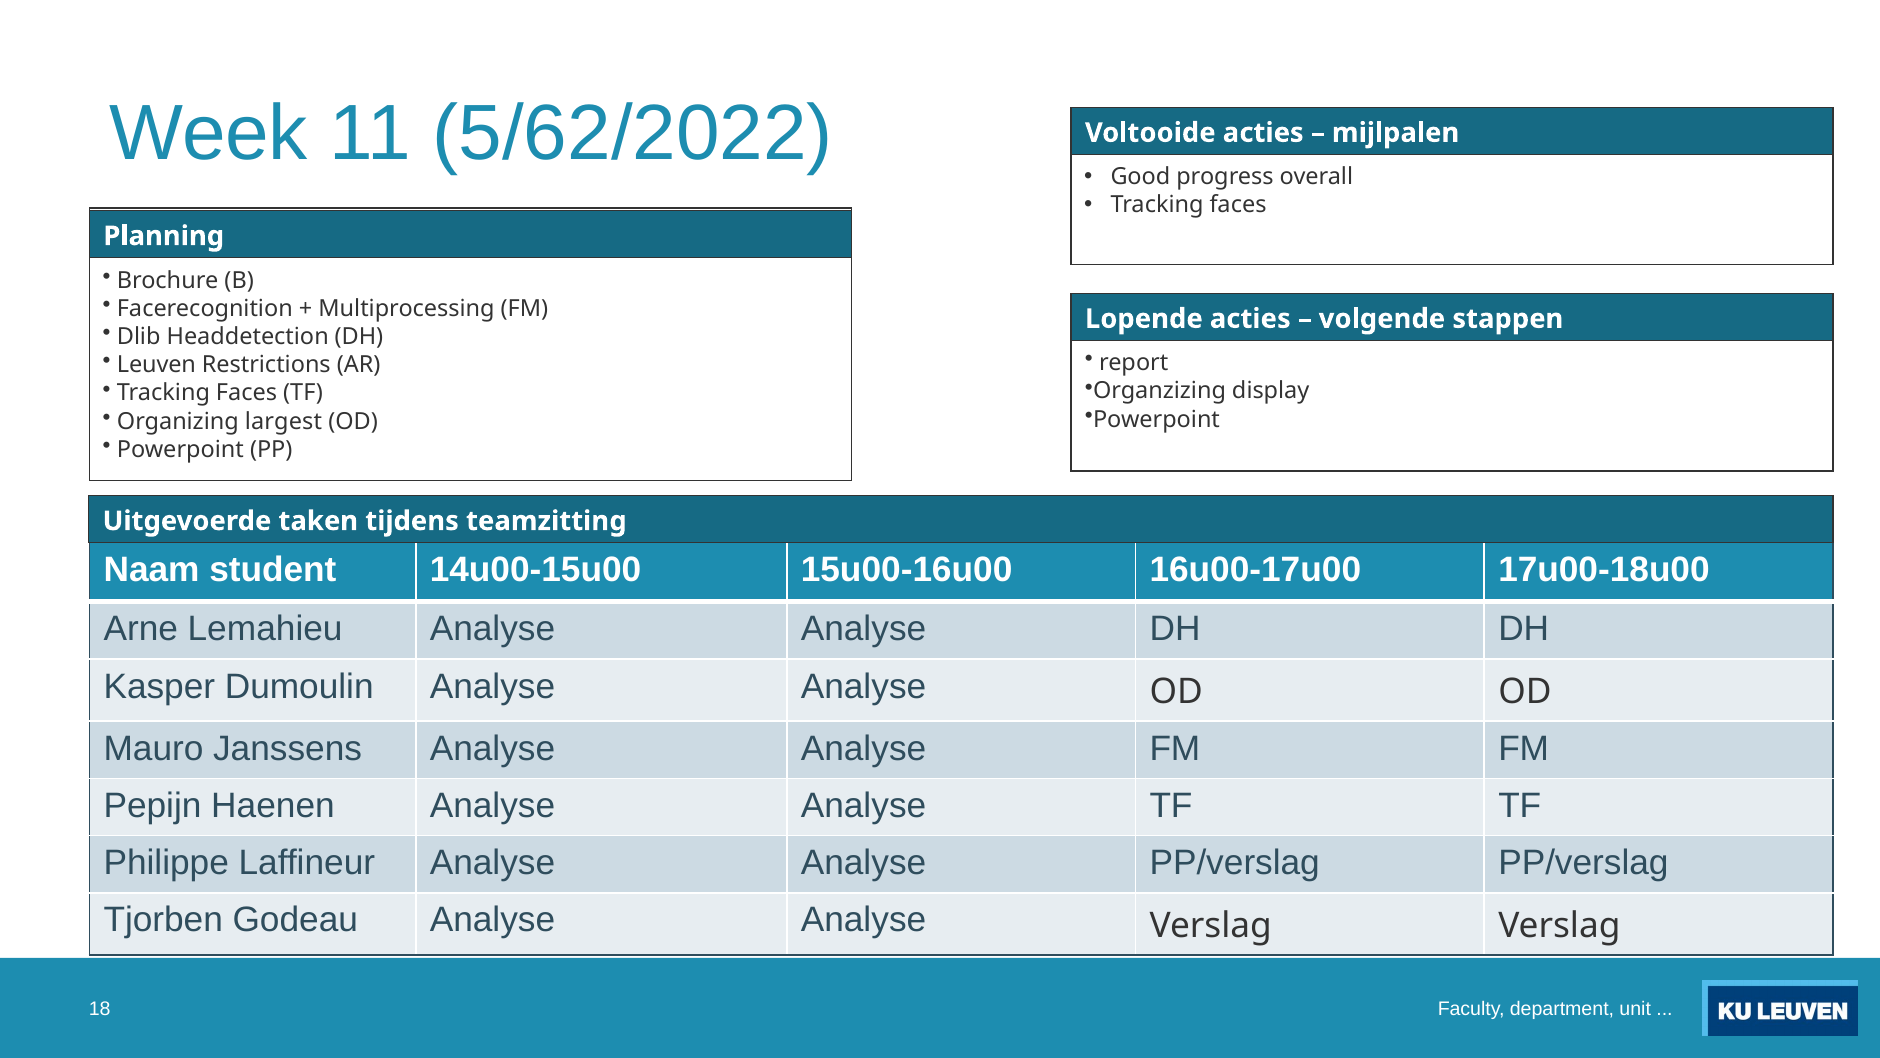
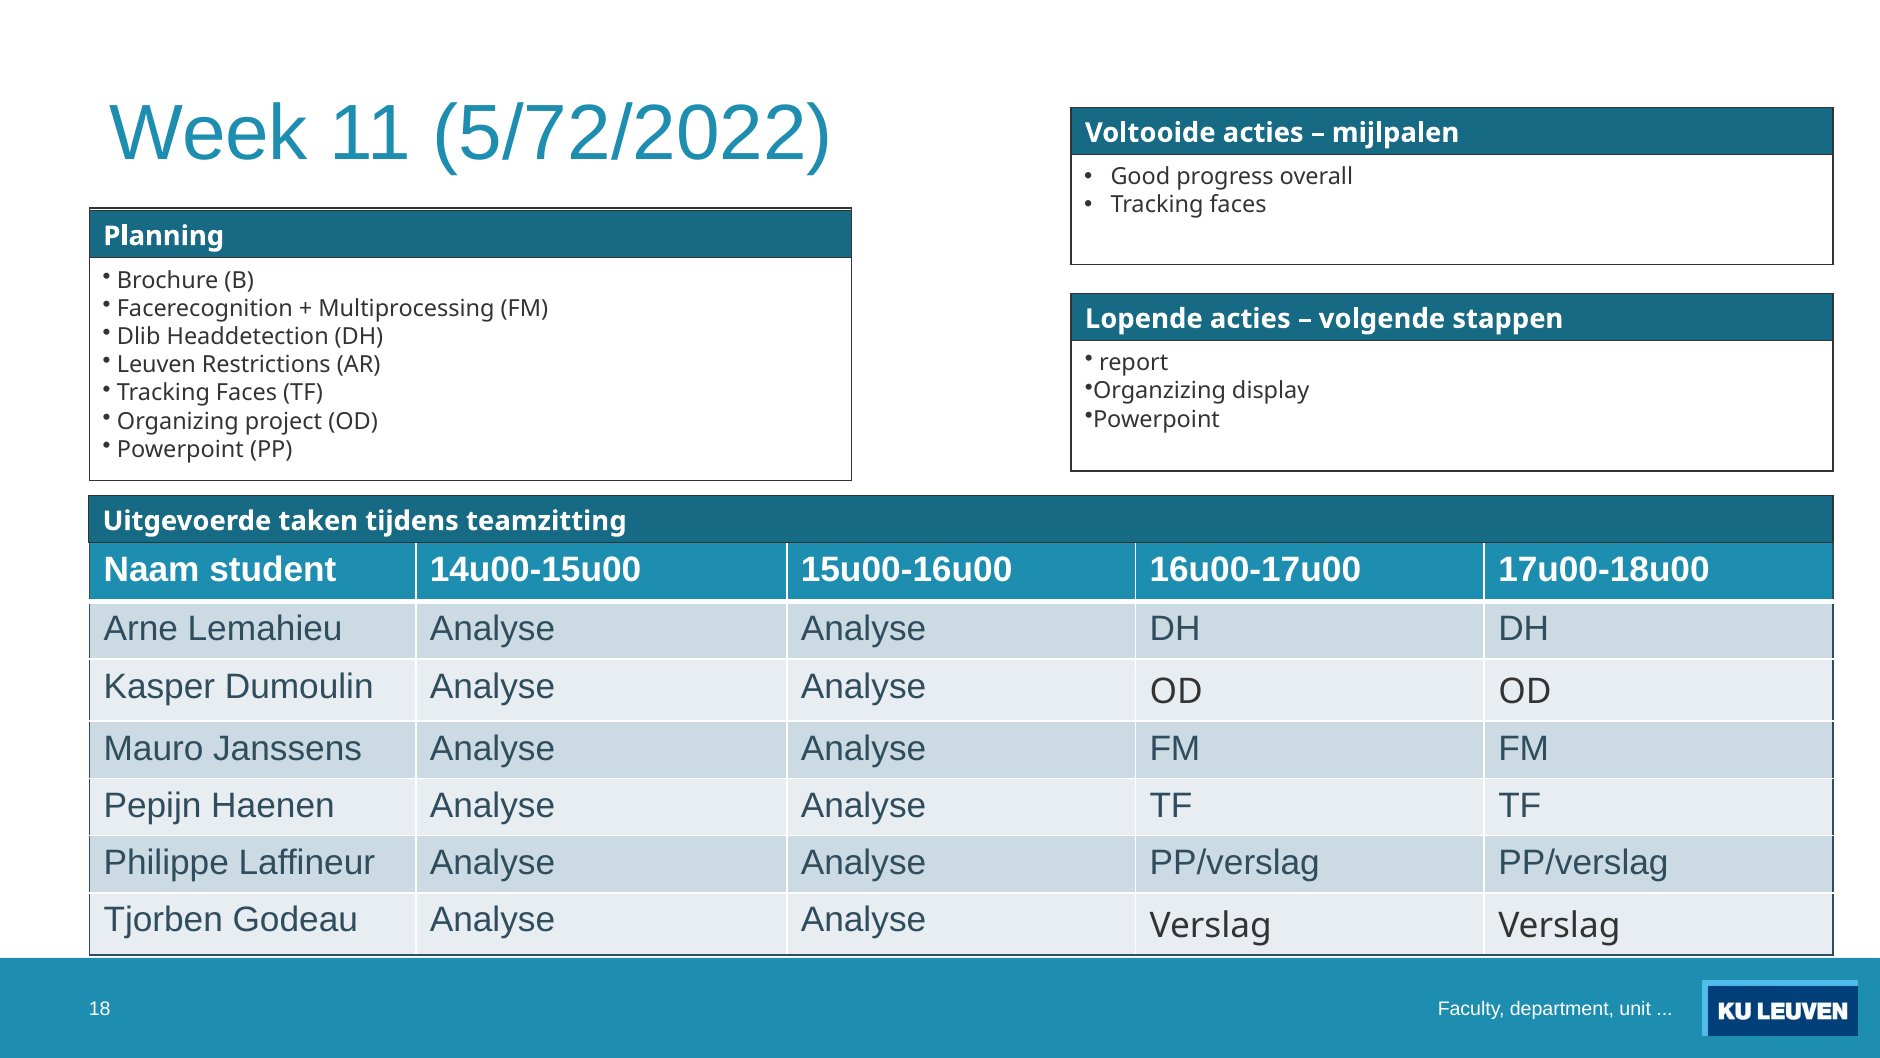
5/62/2022: 5/62/2022 -> 5/72/2022
largest: largest -> project
